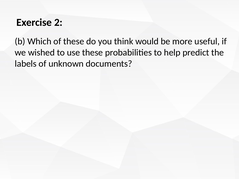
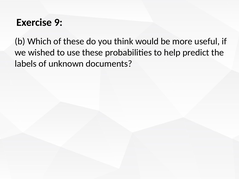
2: 2 -> 9
